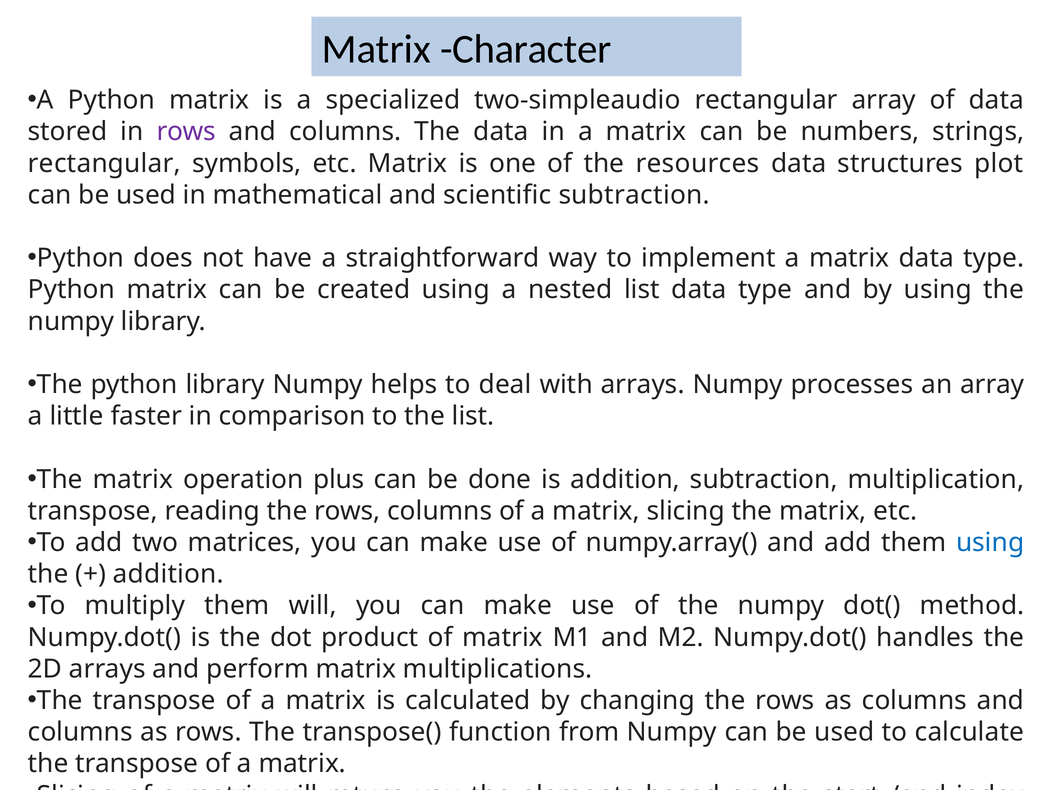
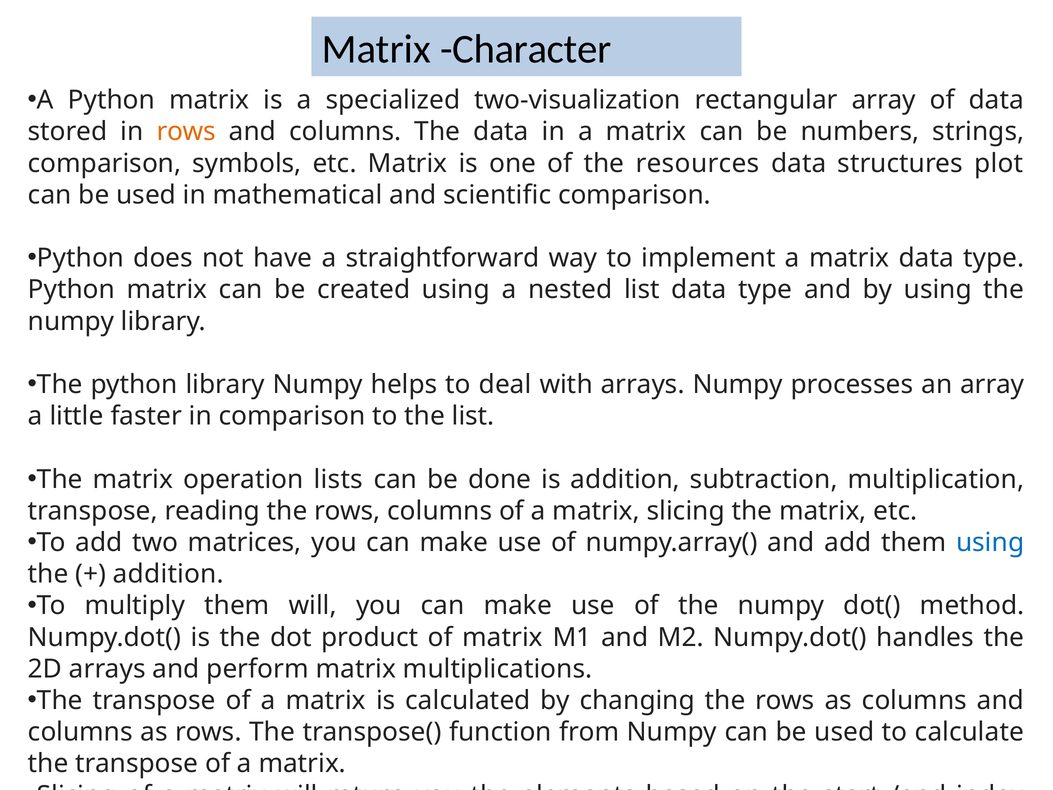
two-simpleaudio: two-simpleaudio -> two-visualization
rows at (186, 132) colour: purple -> orange
rectangular at (104, 163): rectangular -> comparison
scientific subtraction: subtraction -> comparison
plus: plus -> lists
